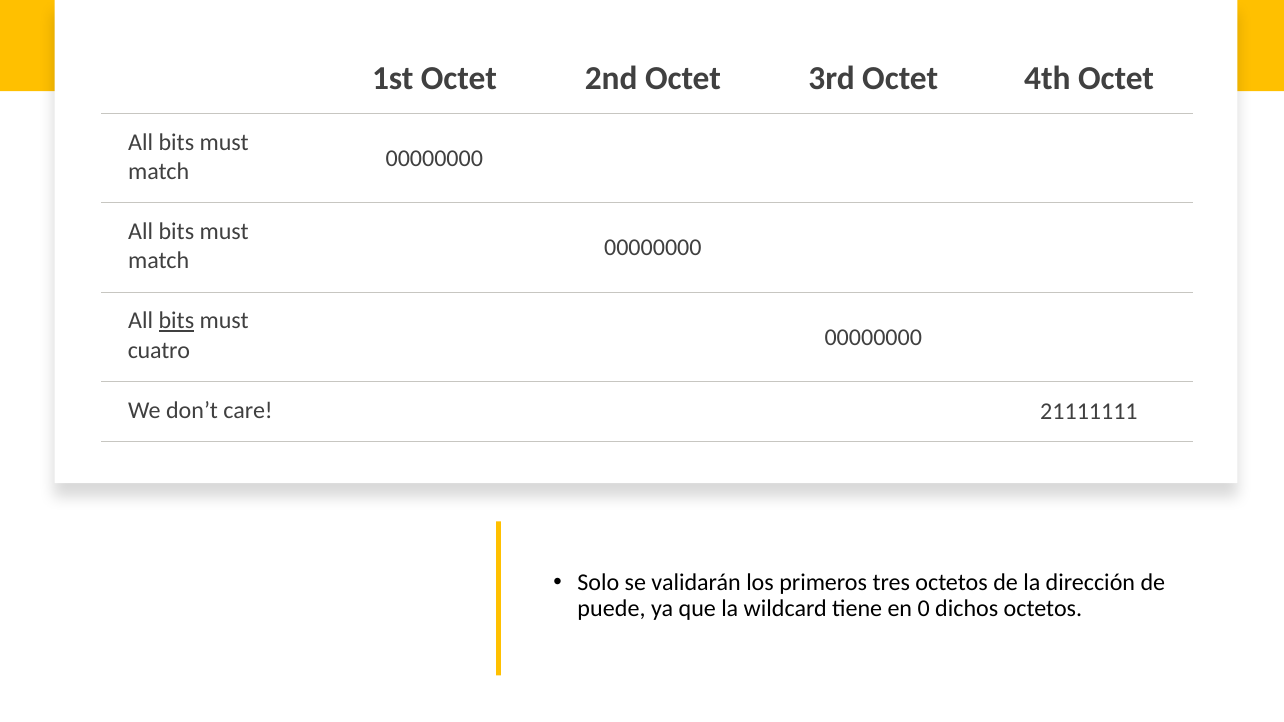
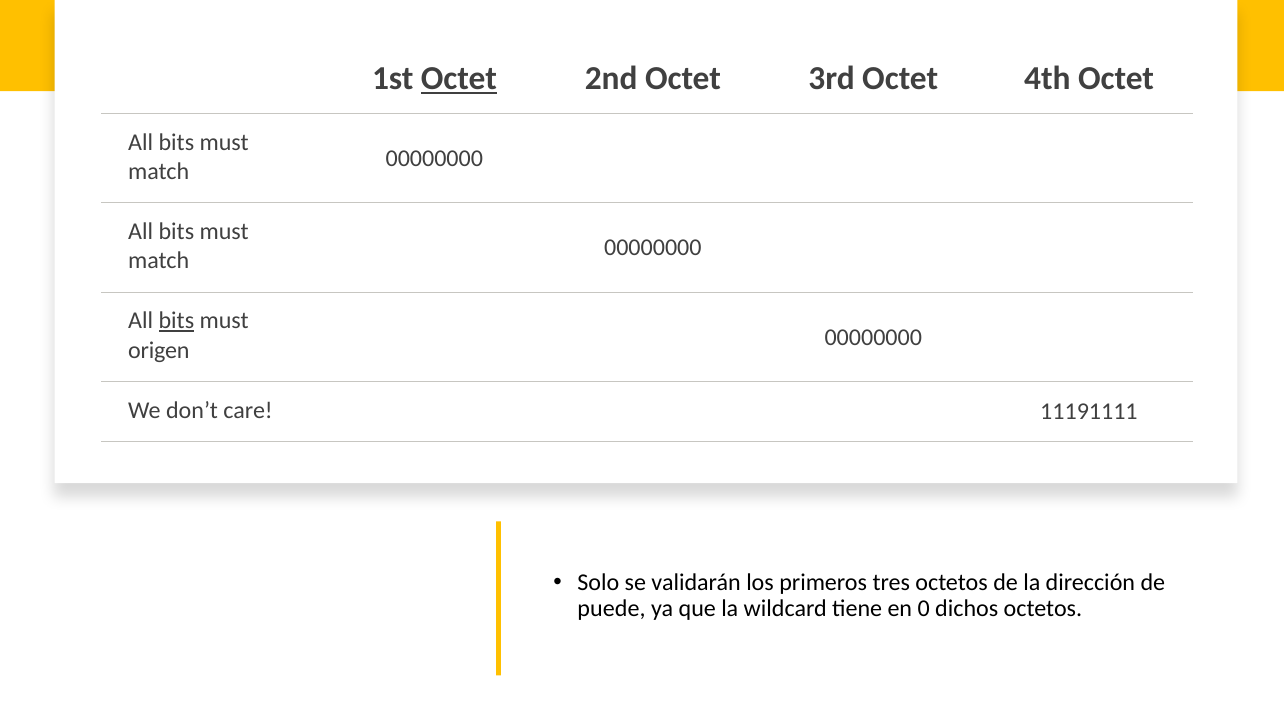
Octet at (459, 78) underline: none -> present
cuatro: cuatro -> origen
21111111: 21111111 -> 11191111
